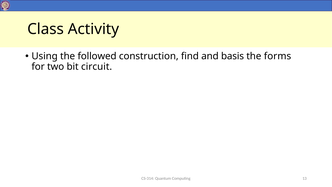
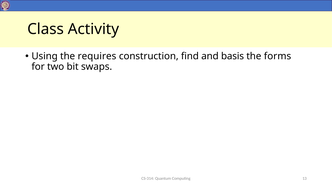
followed: followed -> requires
circuit: circuit -> swaps
